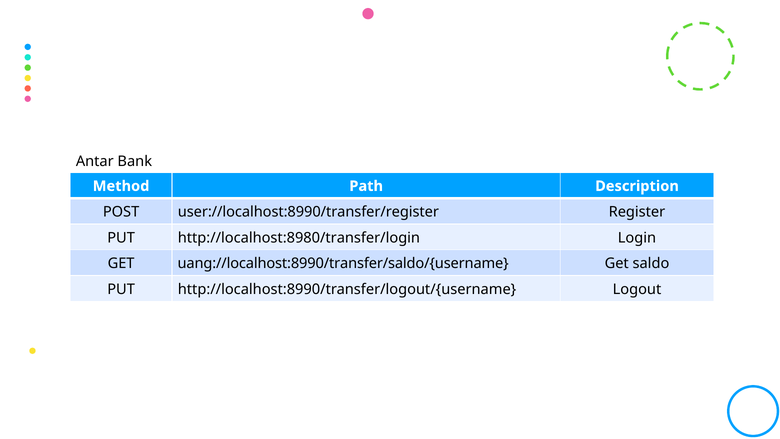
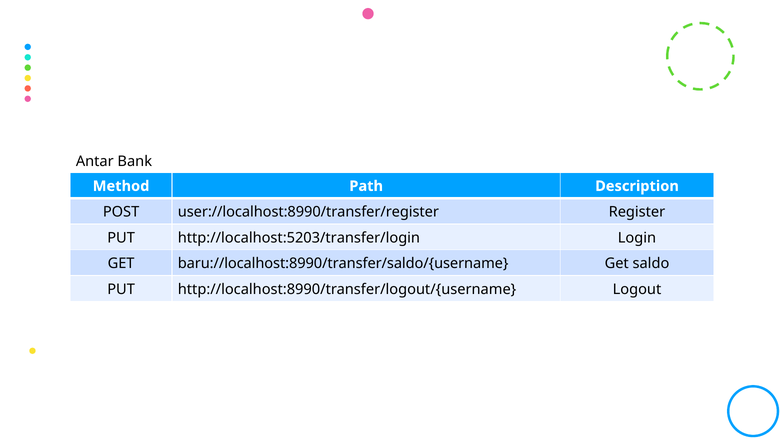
http://localhost:8980/transfer/login: http://localhost:8980/transfer/login -> http://localhost:5203/transfer/login
uang://localhost:8990/transfer/saldo/{username: uang://localhost:8990/transfer/saldo/{username -> baru://localhost:8990/transfer/saldo/{username
